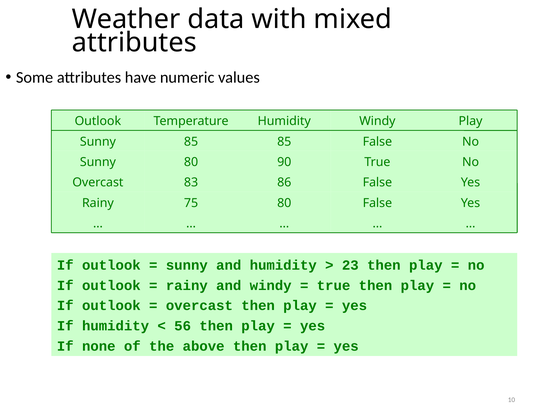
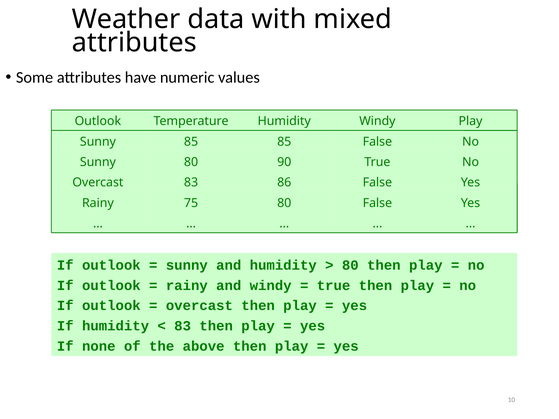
23 at (350, 265): 23 -> 80
56 at (183, 326): 56 -> 83
